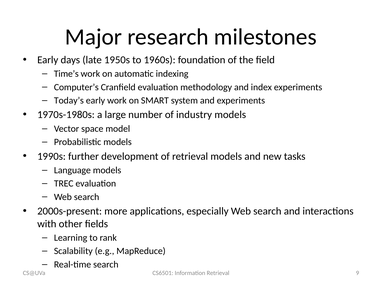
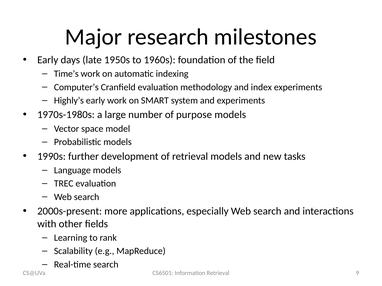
Today’s: Today’s -> Highly’s
industry: industry -> purpose
